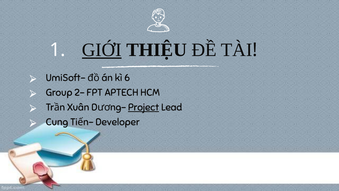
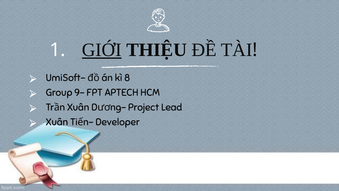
6: 6 -> 8
2–: 2– -> 9–
Project underline: present -> none
Cung at (57, 122): Cung -> Xuân
